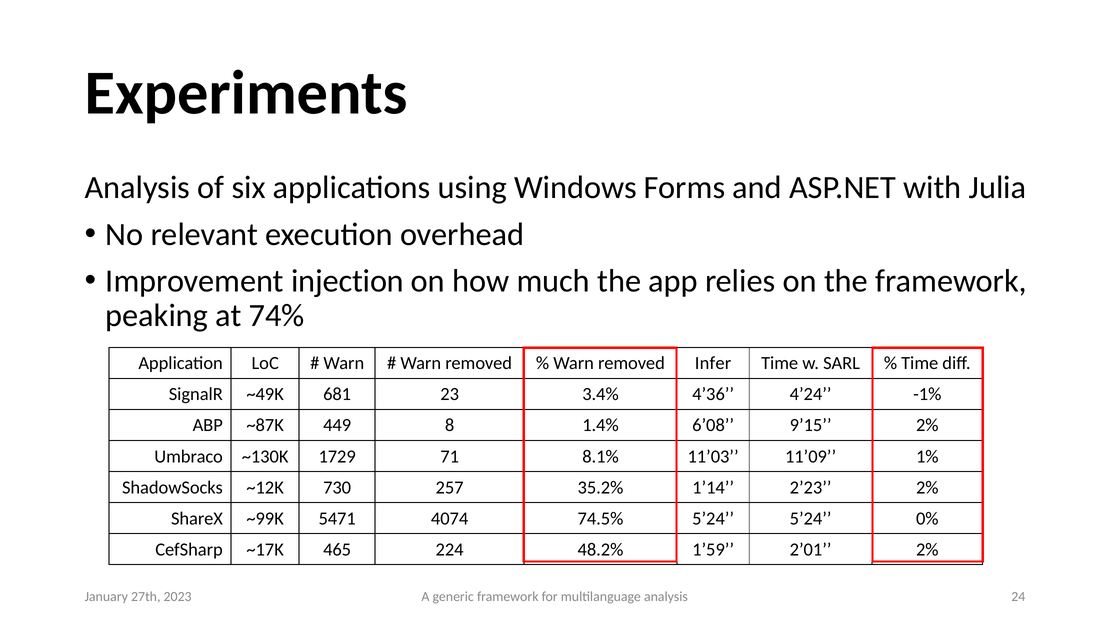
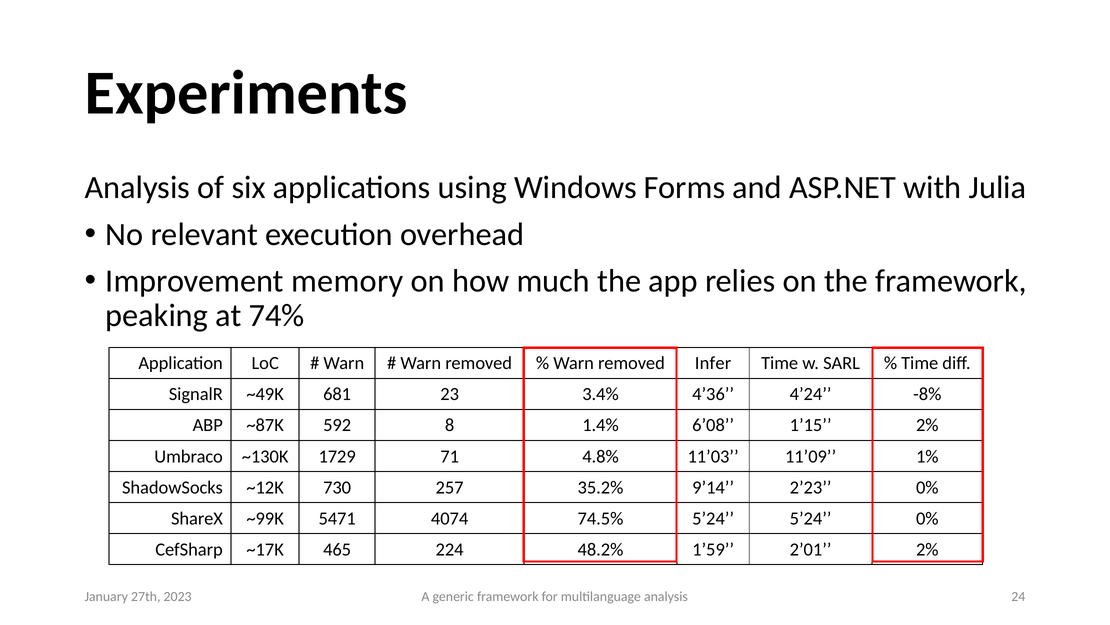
injection: injection -> memory
-1%: -1% -> -8%
449: 449 -> 592
9’15: 9’15 -> 1’15
8.1%: 8.1% -> 4.8%
1’14: 1’14 -> 9’14
2’23 2%: 2% -> 0%
